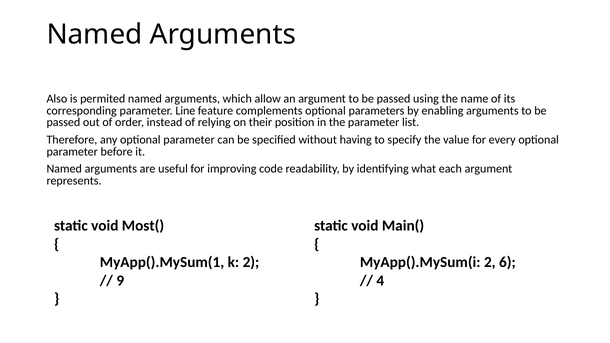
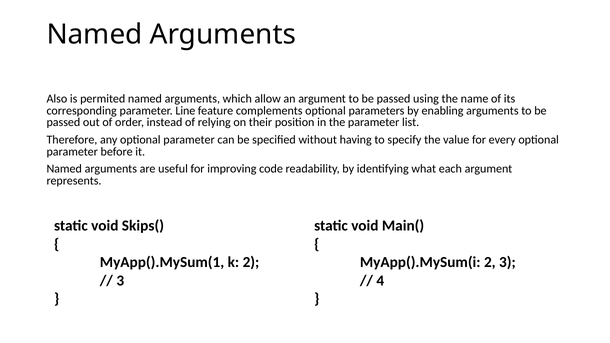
Most(: Most( -> Skips(
2 6: 6 -> 3
9 at (120, 281): 9 -> 3
